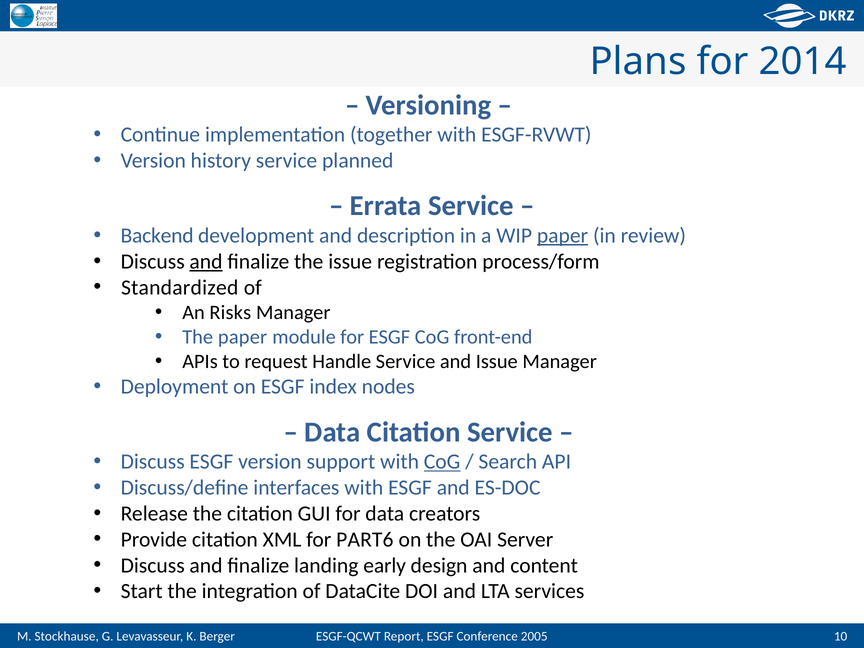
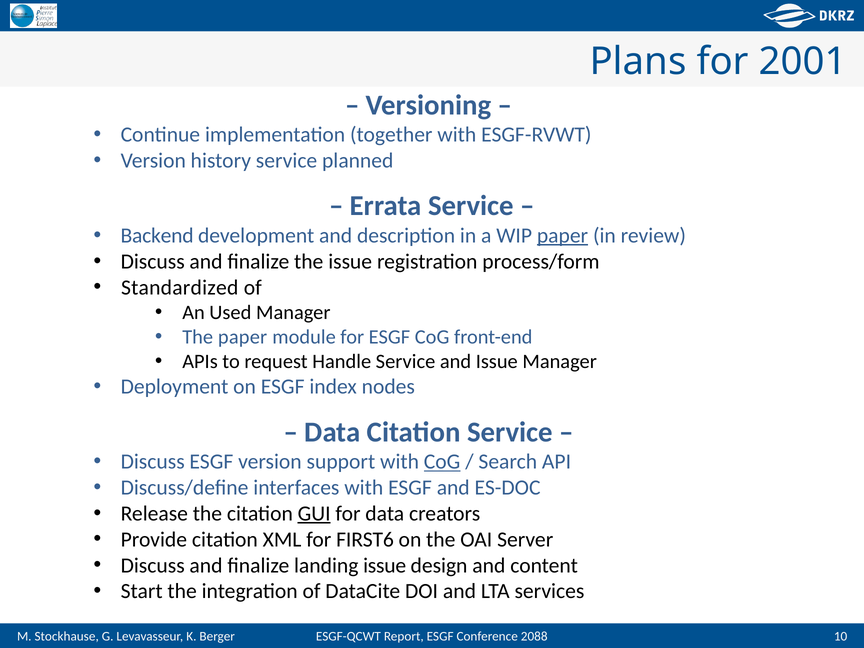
2014: 2014 -> 2001
and at (206, 262) underline: present -> none
Risks: Risks -> Used
GUI underline: none -> present
PART6: PART6 -> FIRST6
landing early: early -> issue
2005: 2005 -> 2088
